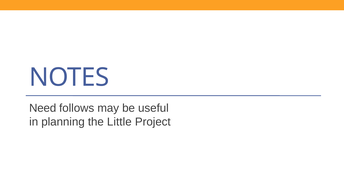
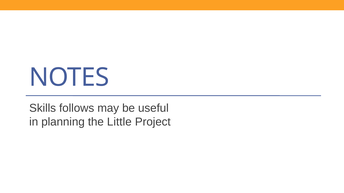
Need: Need -> Skills
